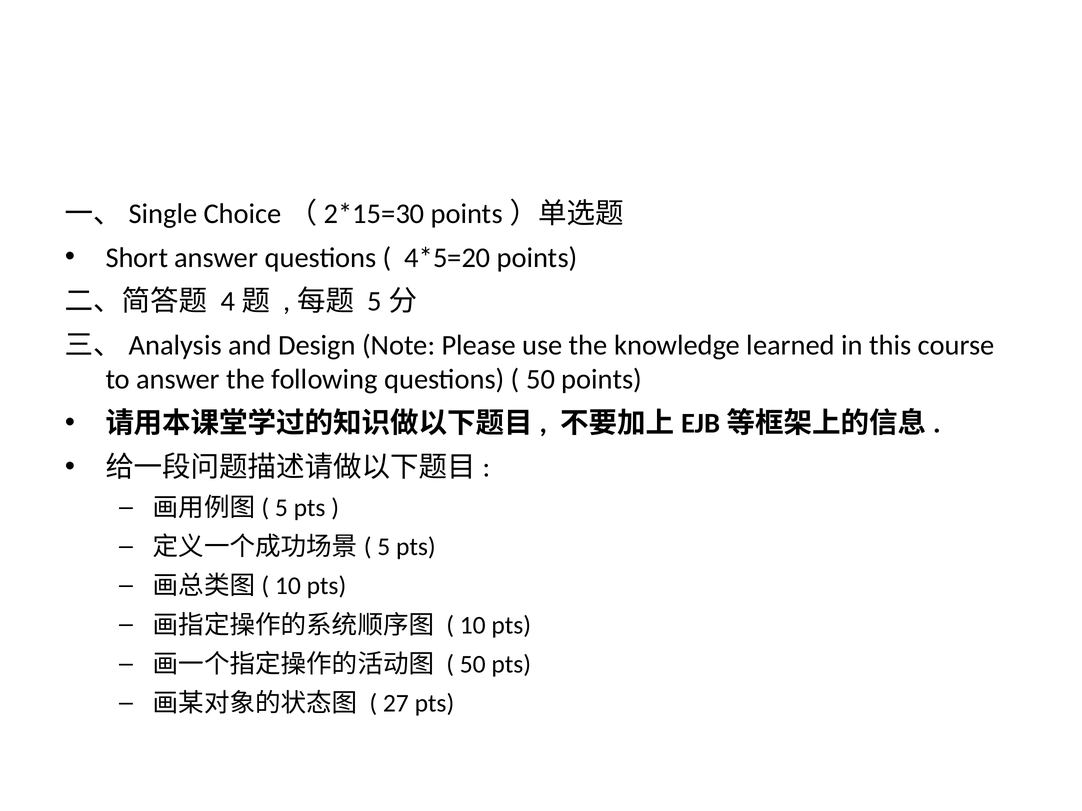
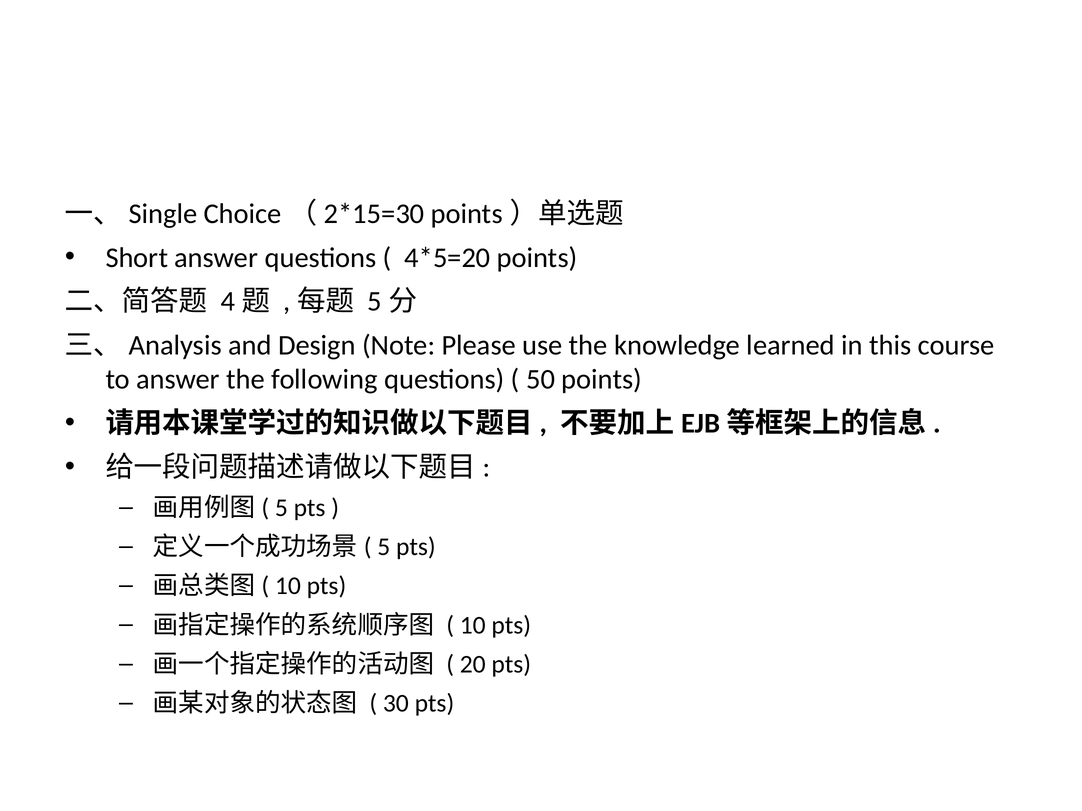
50 at (473, 665): 50 -> 20
27: 27 -> 30
